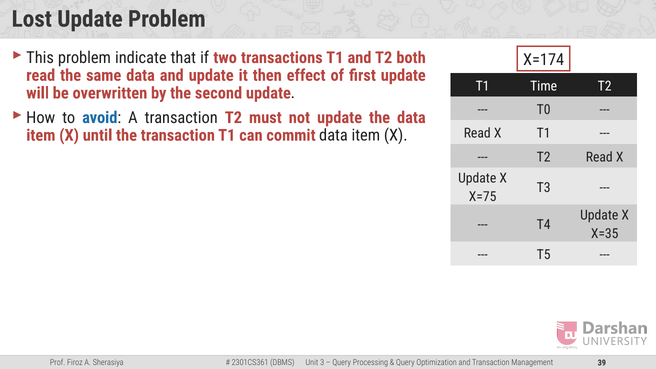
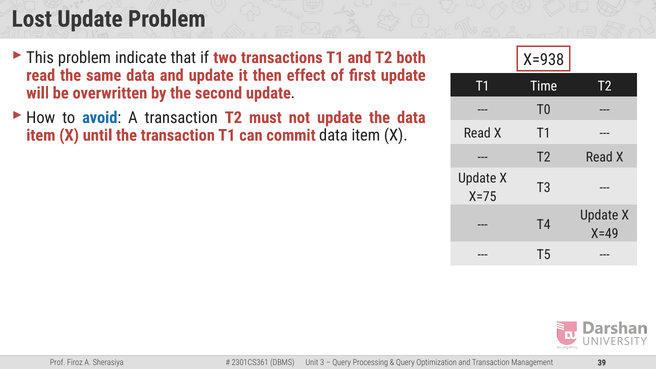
X=174: X=174 -> X=938
X=35: X=35 -> X=49
